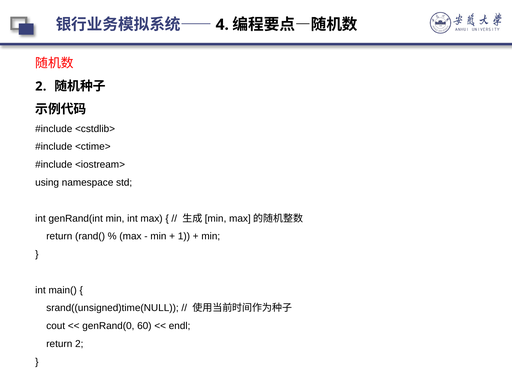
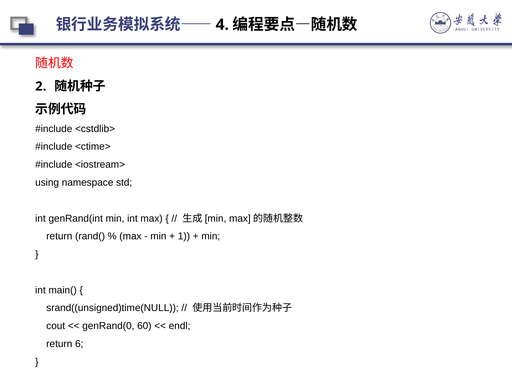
return 2: 2 -> 6
